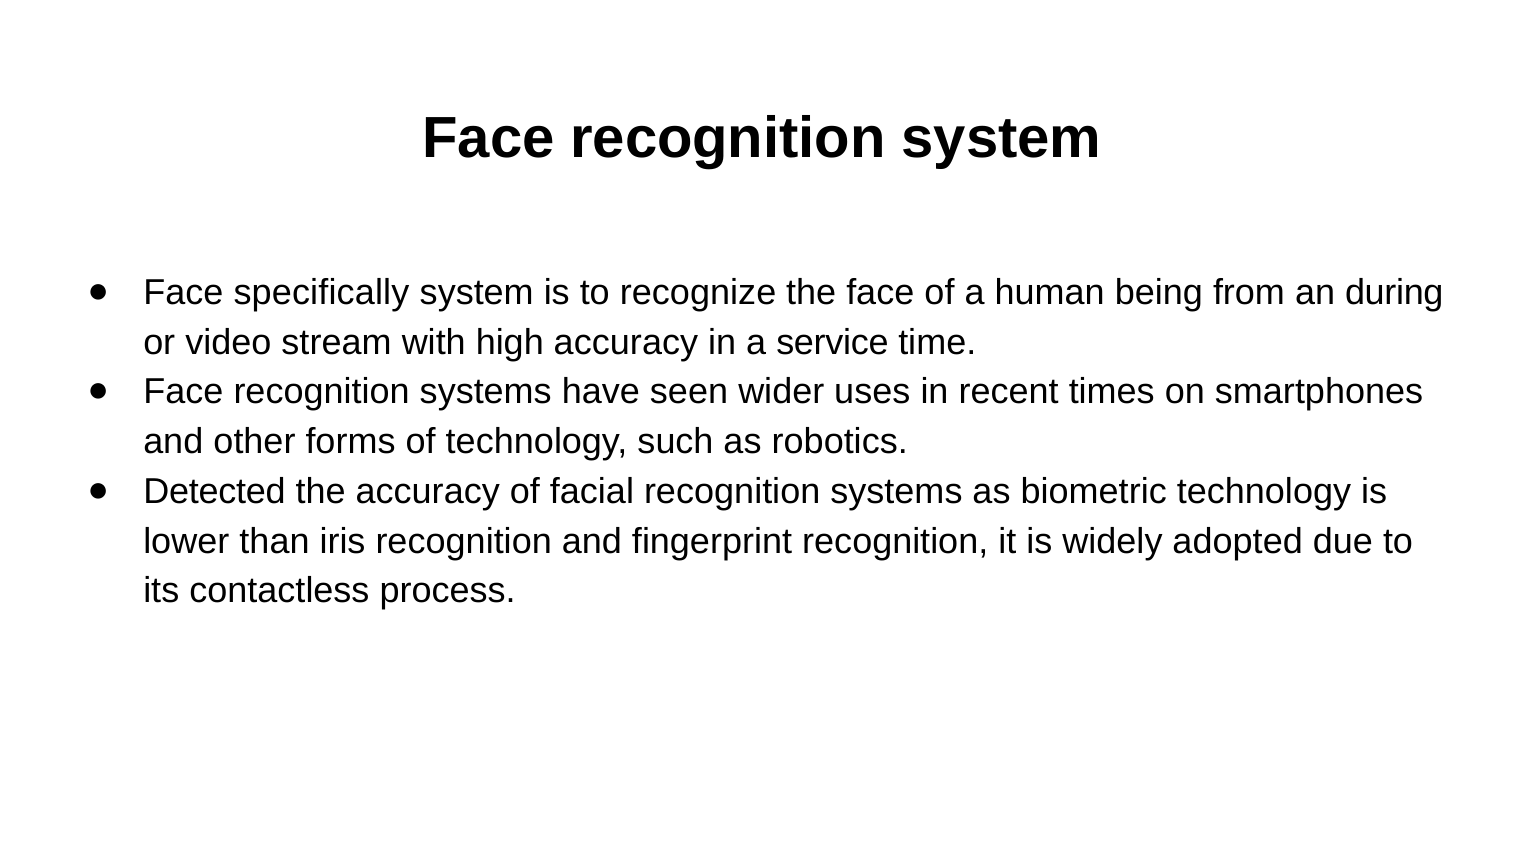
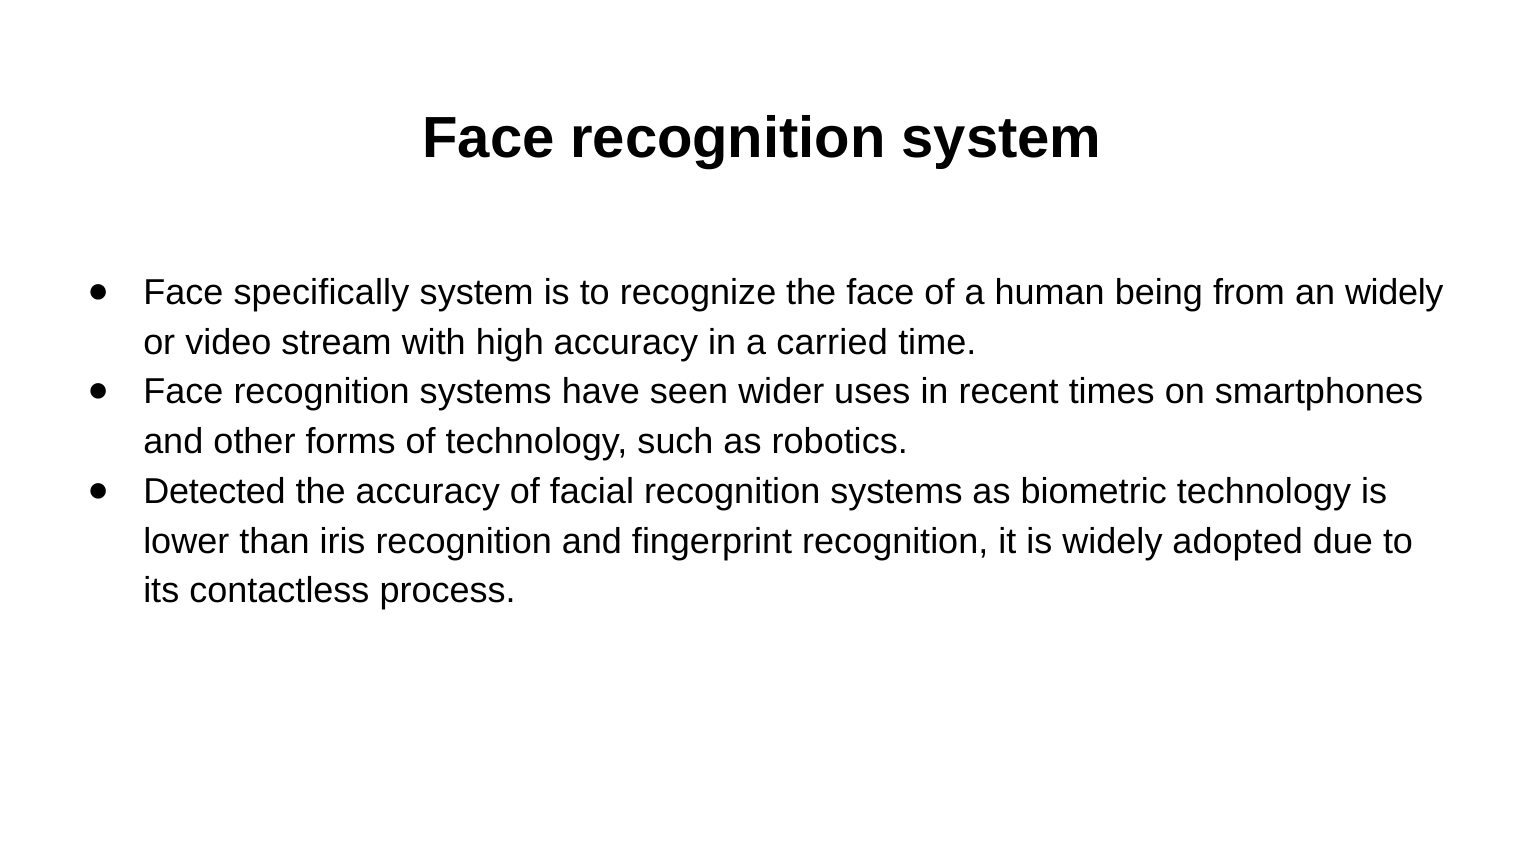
an during: during -> widely
service: service -> carried
